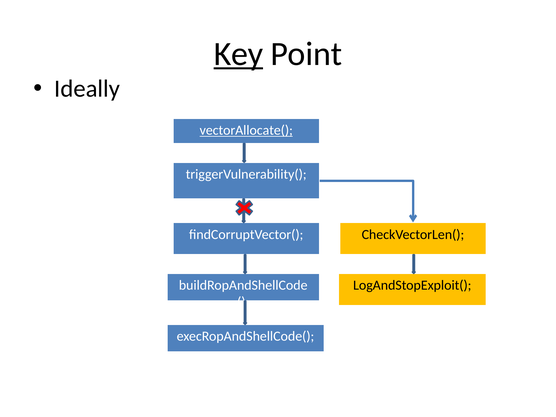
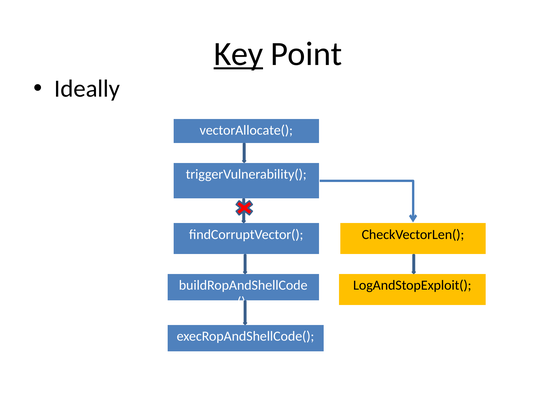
vectorAllocate( underline: present -> none
